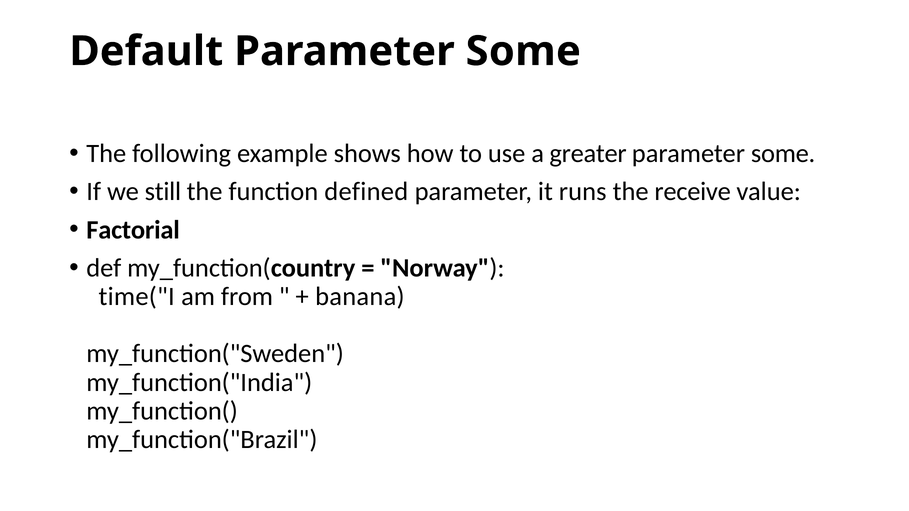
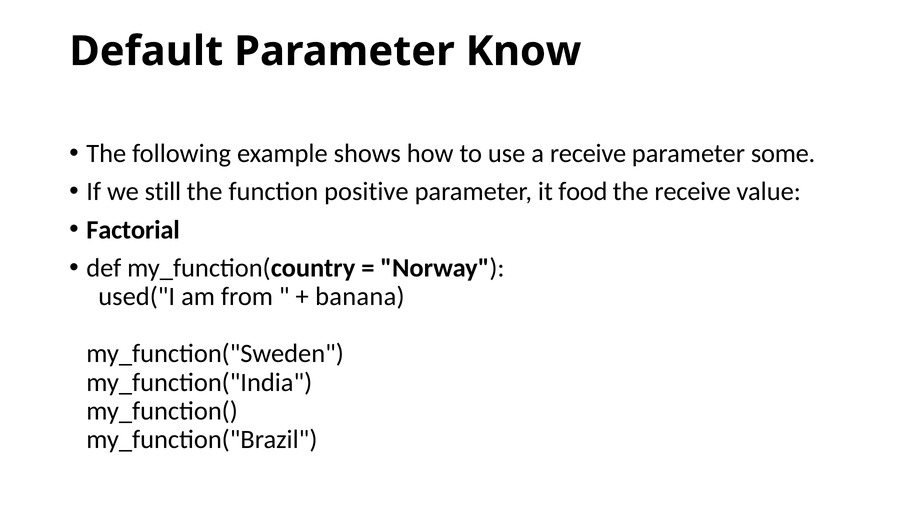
Default Parameter Some: Some -> Know
a greater: greater -> receive
defined: defined -> positive
runs: runs -> food
time("I: time("I -> used("I
